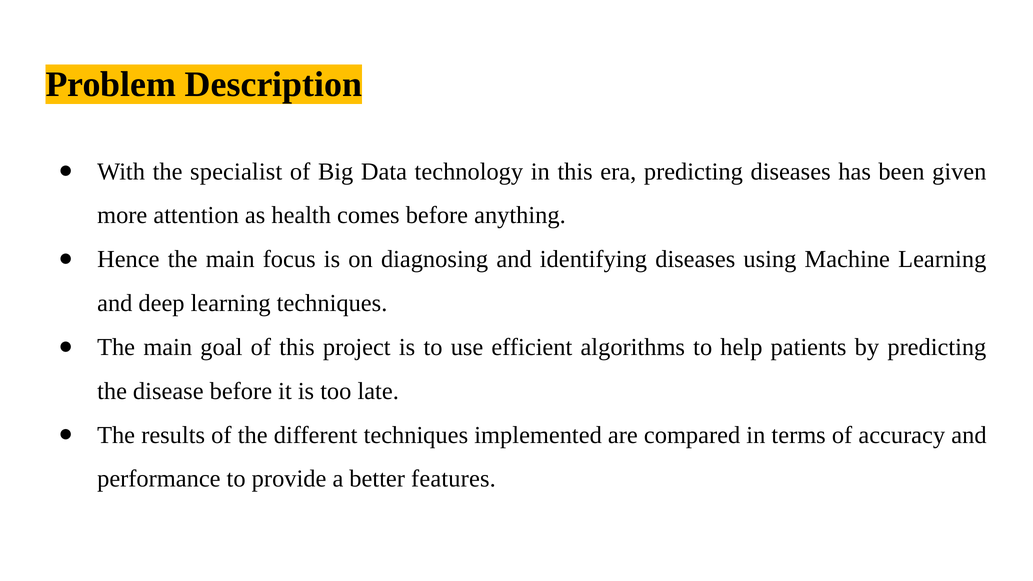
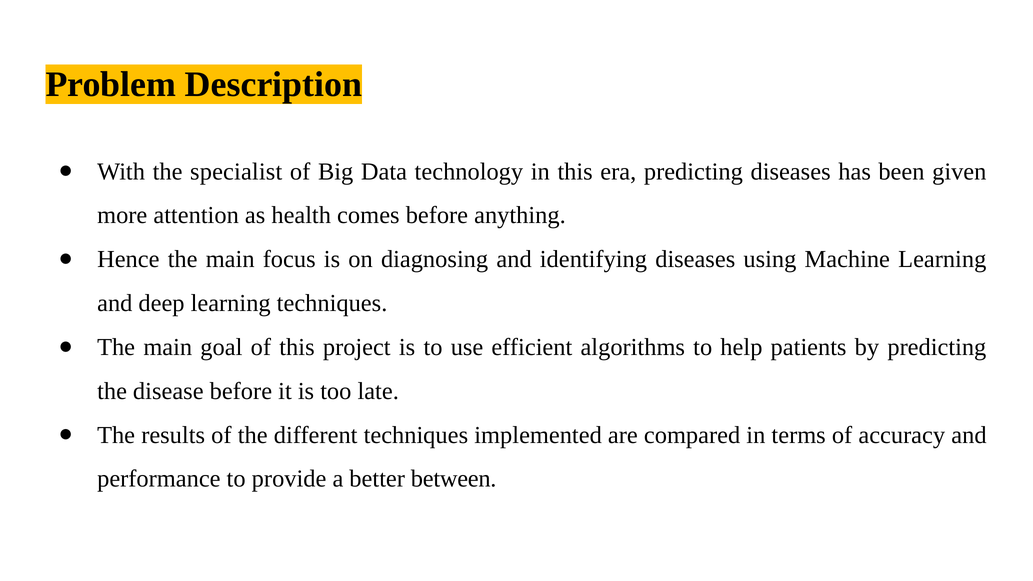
features: features -> between
